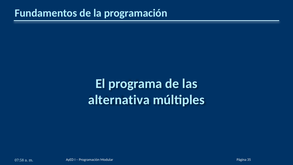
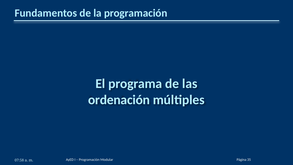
alternativa: alternativa -> ordenación
